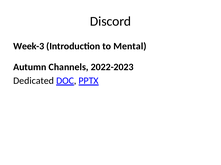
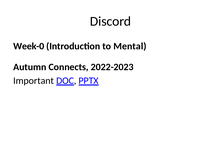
Week-3: Week-3 -> Week-0
Channels: Channels -> Connects
Dedicated: Dedicated -> Important
